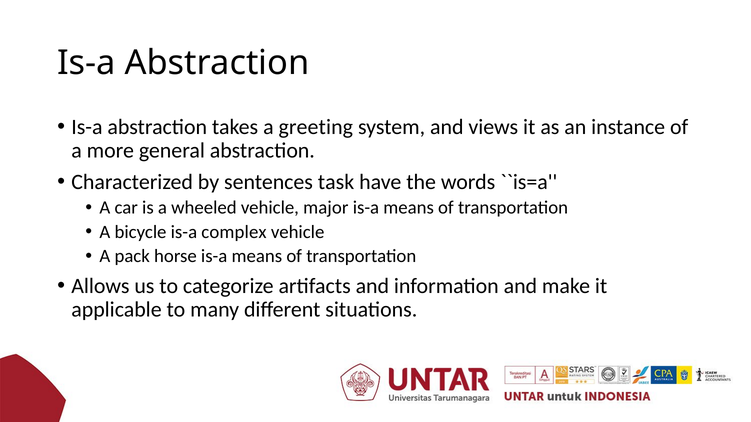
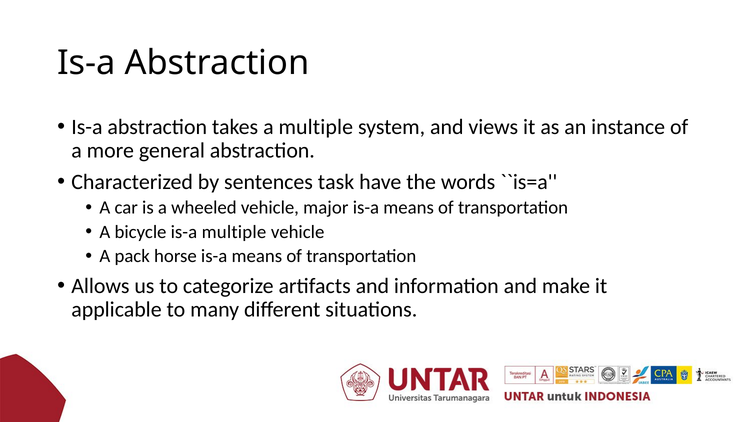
a greeting: greeting -> multiple
is-a complex: complex -> multiple
